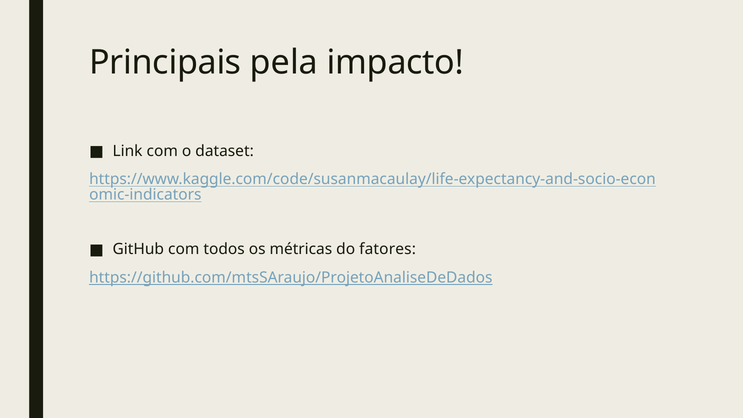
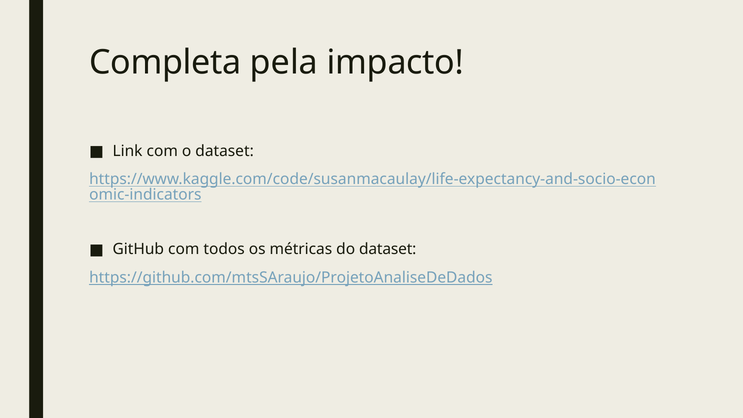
Principais: Principais -> Completa
do fatores: fatores -> dataset
